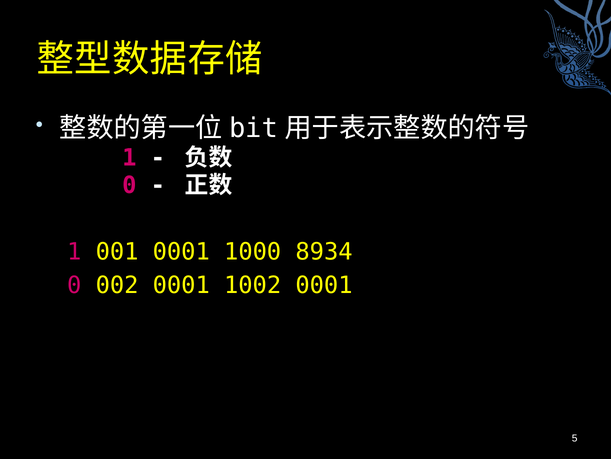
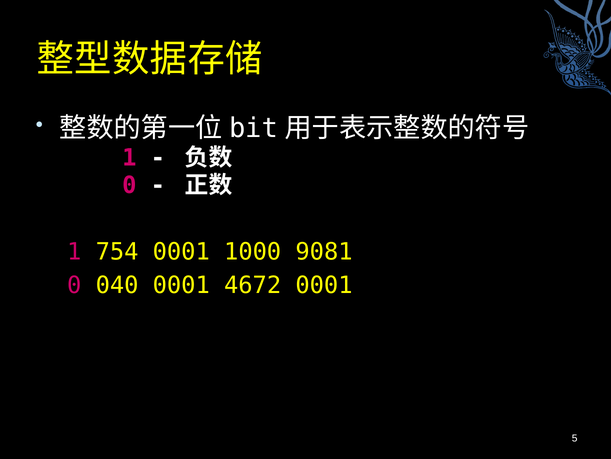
001: 001 -> 754
8934: 8934 -> 9081
002: 002 -> 040
1002: 1002 -> 4672
